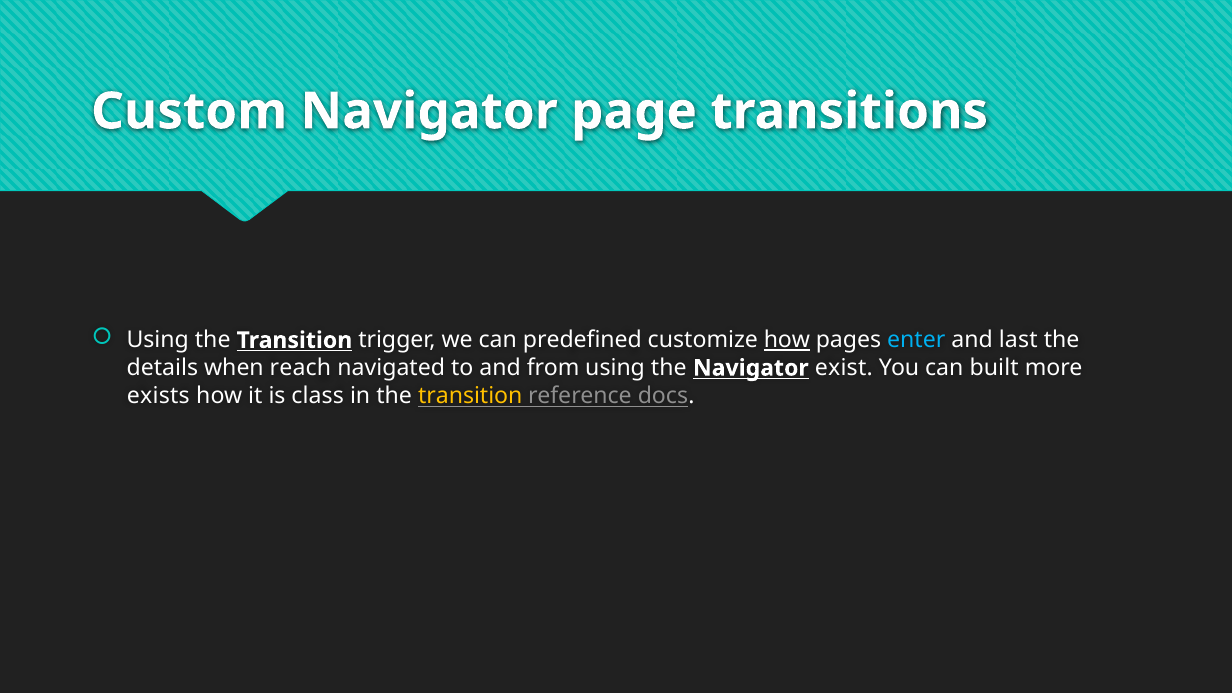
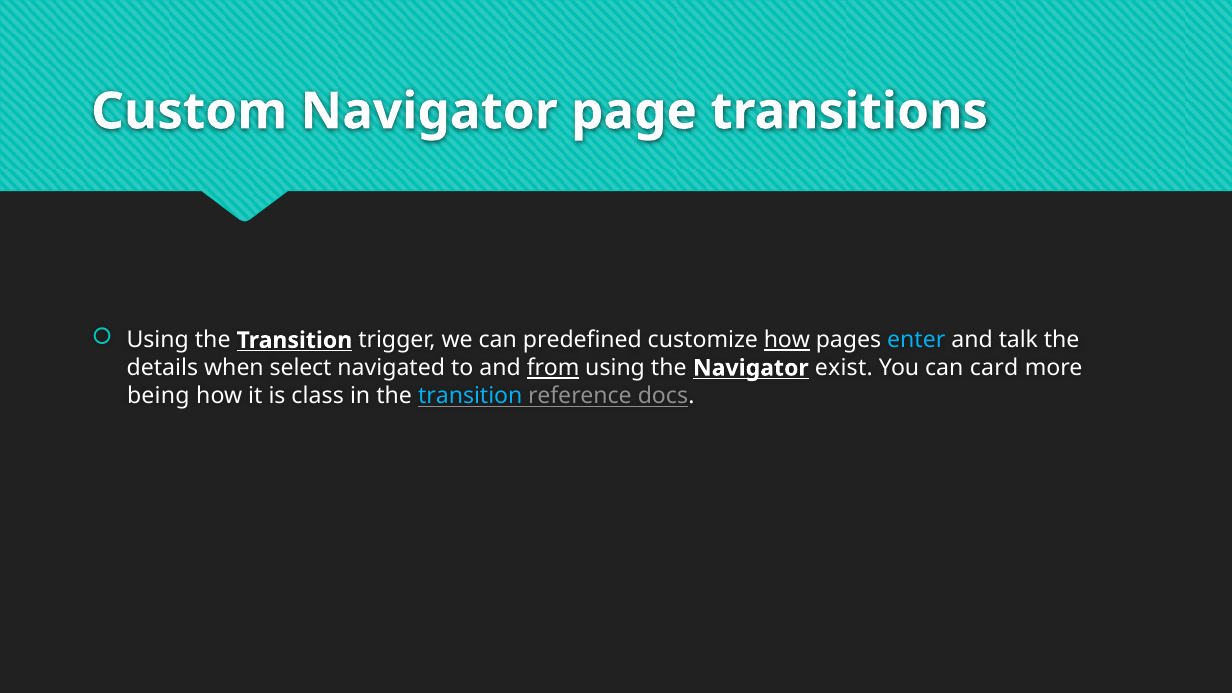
last: last -> talk
reach: reach -> select
from underline: none -> present
built: built -> card
exists: exists -> being
transition at (470, 396) colour: yellow -> light blue
